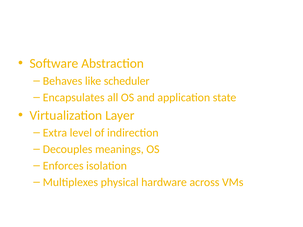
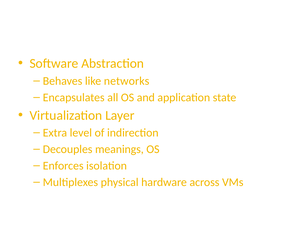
scheduler: scheduler -> networks
